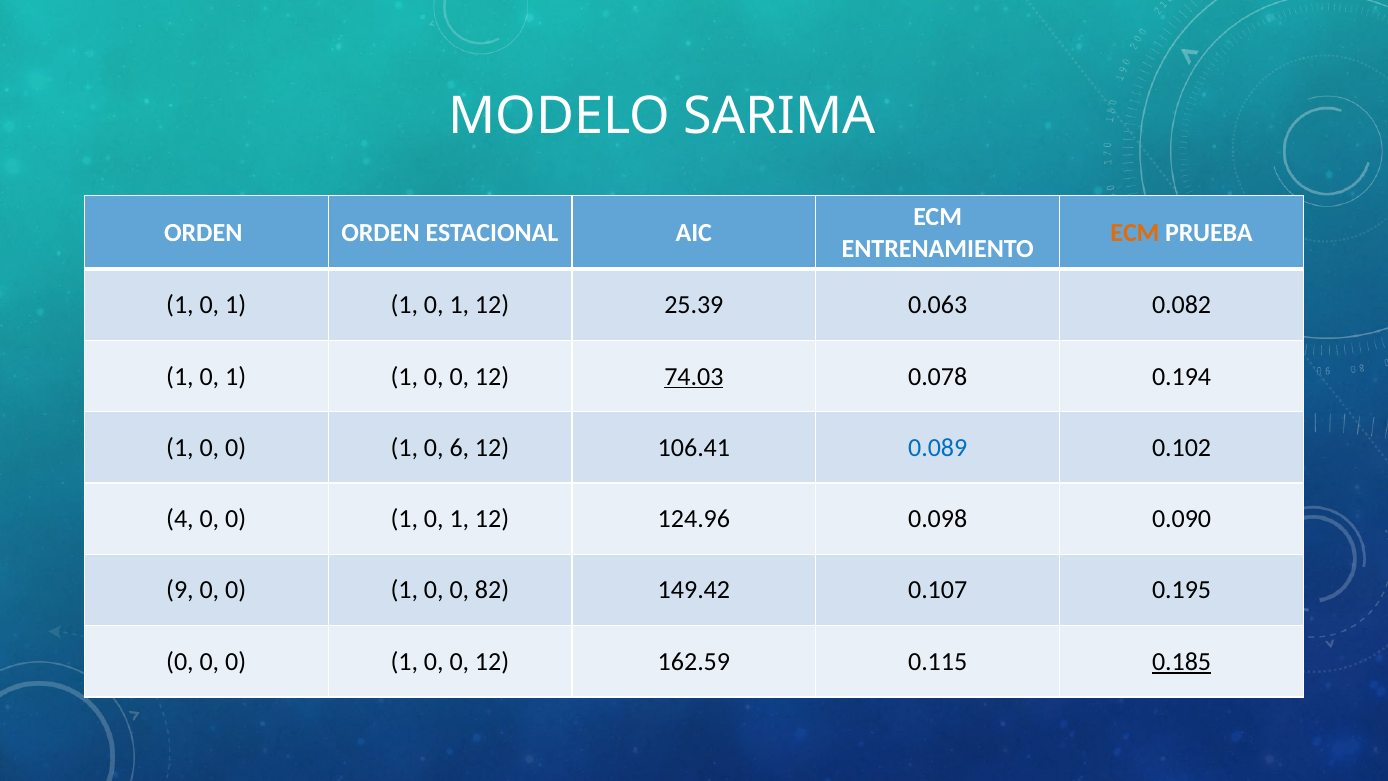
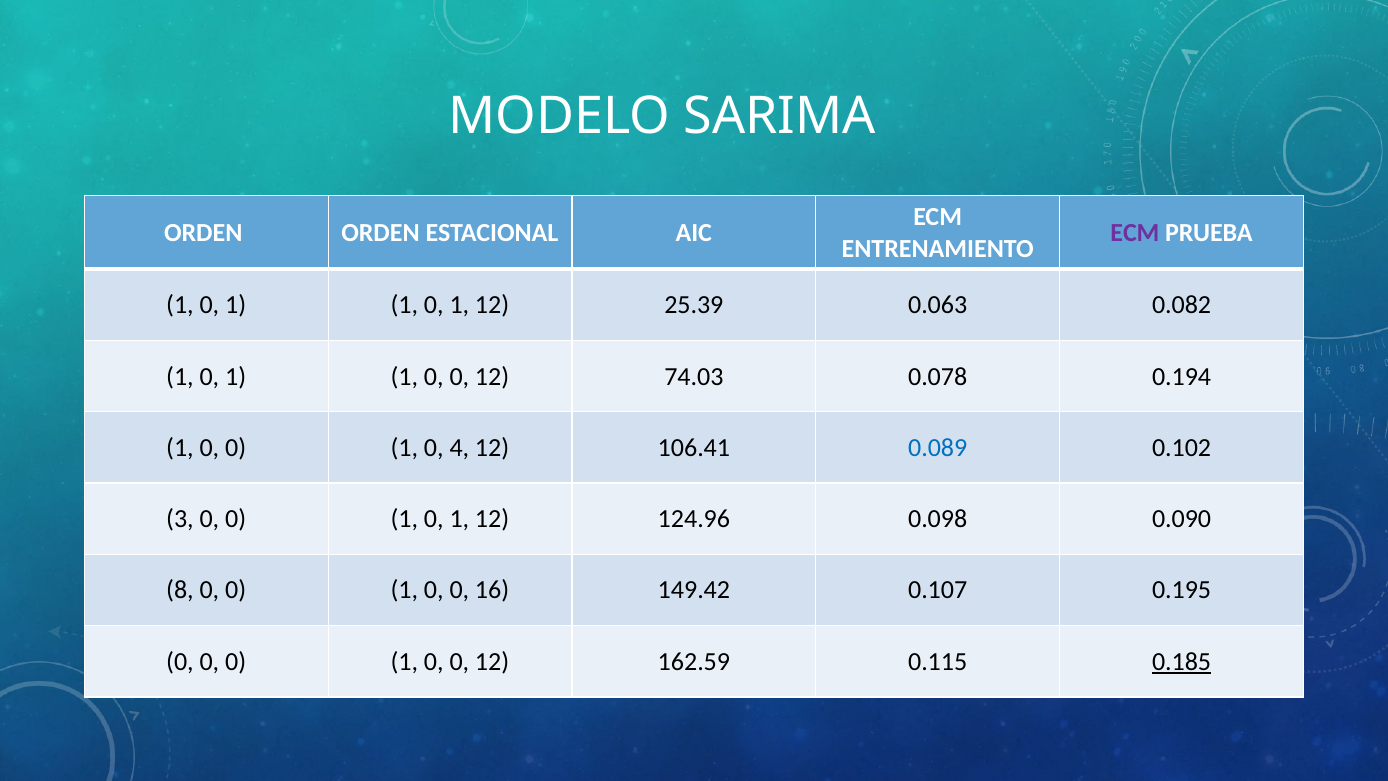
ECM at (1135, 232) colour: orange -> purple
74.03 underline: present -> none
6: 6 -> 4
4: 4 -> 3
9: 9 -> 8
82: 82 -> 16
